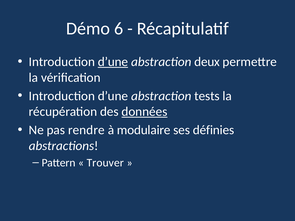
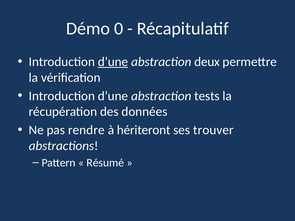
6: 6 -> 0
données underline: present -> none
modulaire: modulaire -> hériteront
définies: définies -> trouver
Trouver: Trouver -> Résumé
